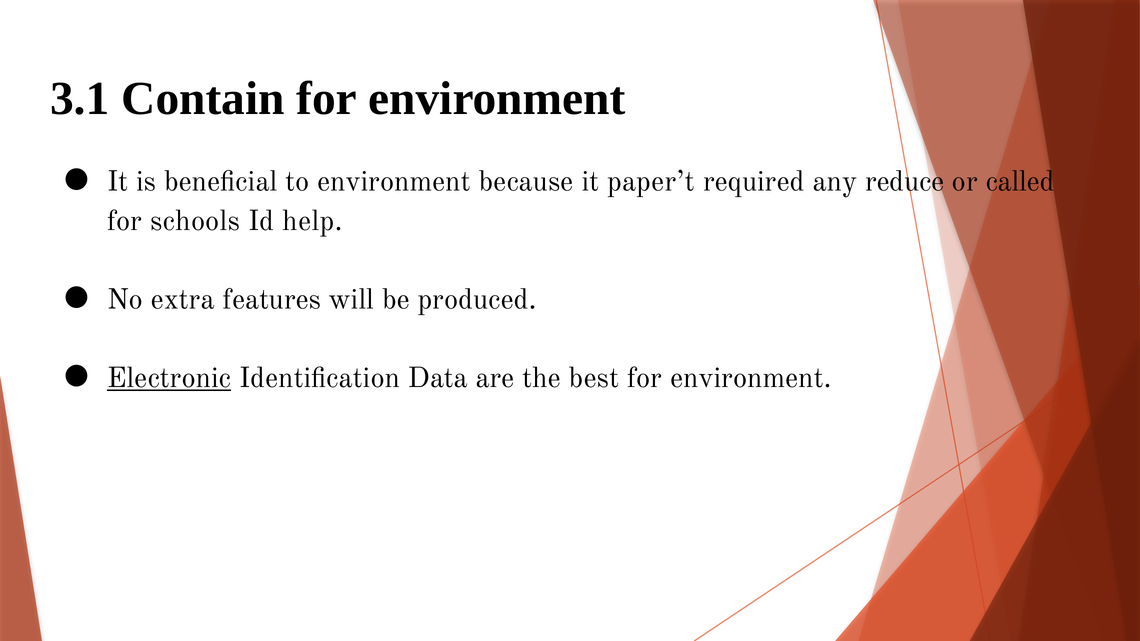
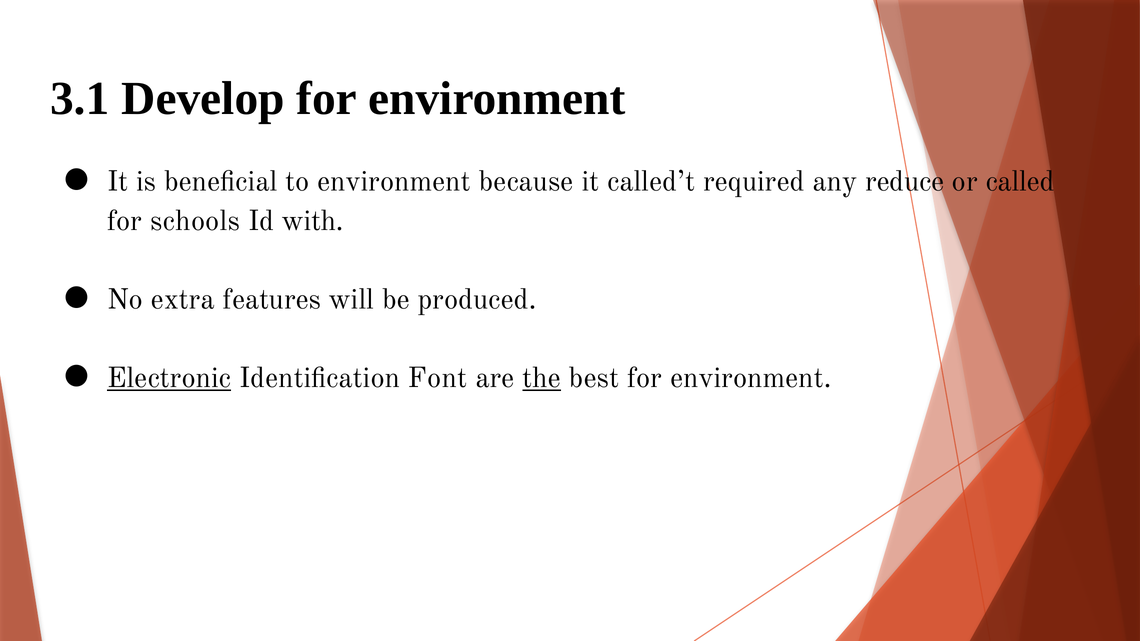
Contain: Contain -> Develop
paper’t: paper’t -> called’t
help: help -> with
Data: Data -> Font
the underline: none -> present
